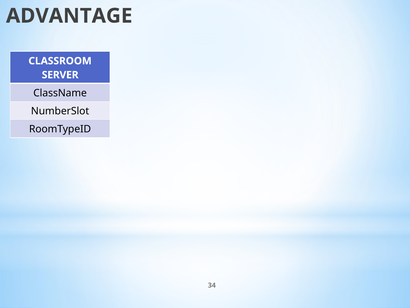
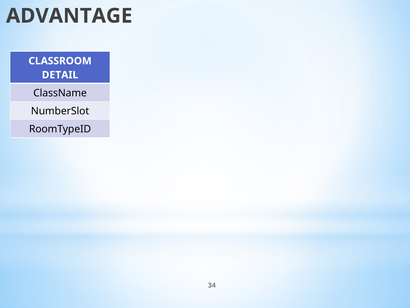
SERVER: SERVER -> DETAIL
